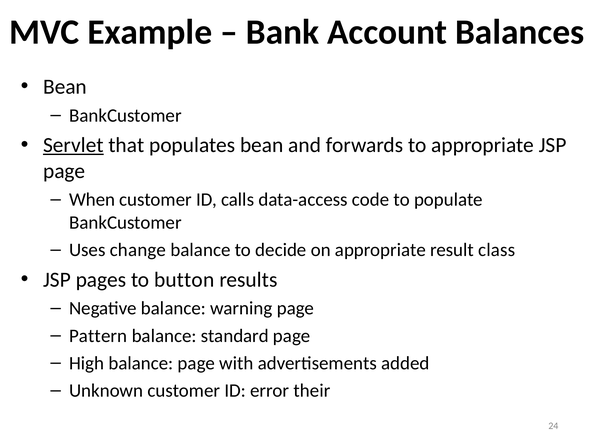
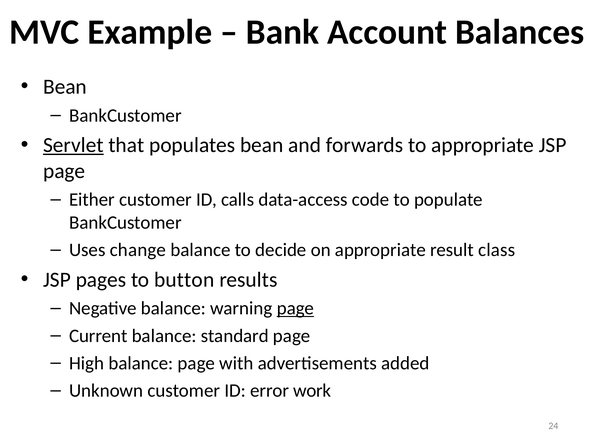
When: When -> Either
page at (295, 308) underline: none -> present
Pattern: Pattern -> Current
their: their -> work
